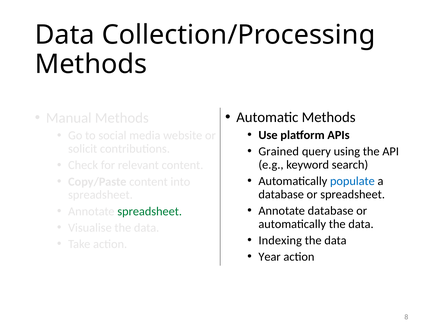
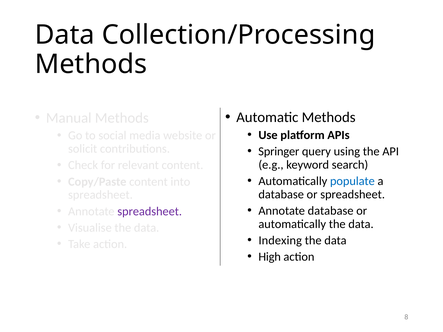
Grained: Grained -> Springer
spreadsheet at (150, 211) colour: green -> purple
Year: Year -> High
